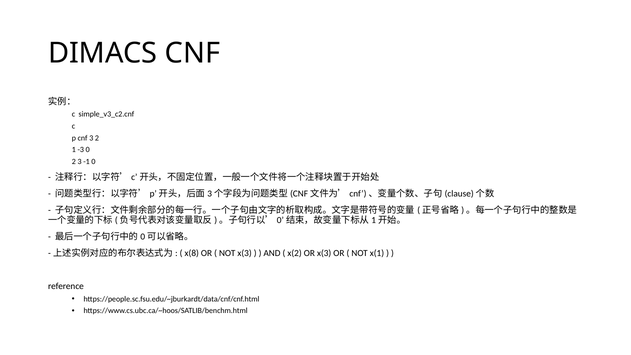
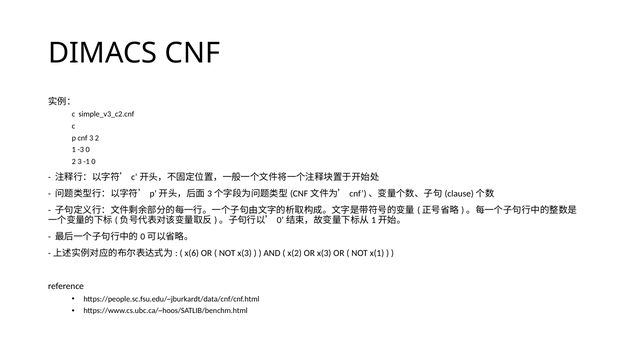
x(8: x(8 -> x(6
